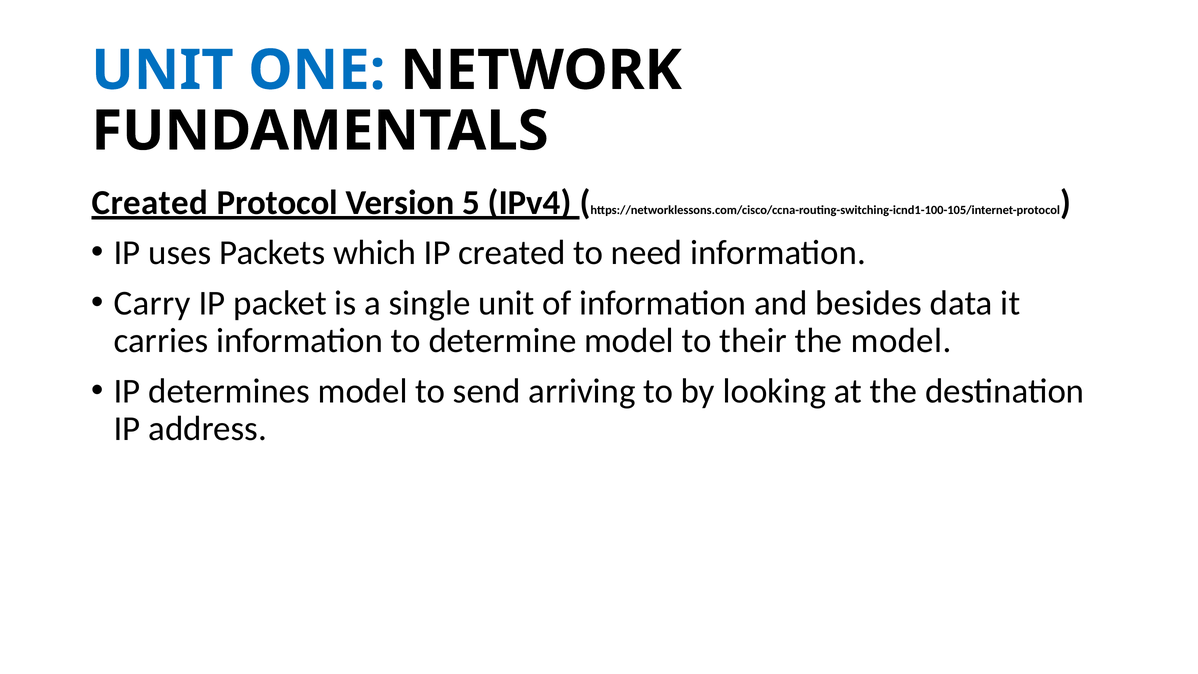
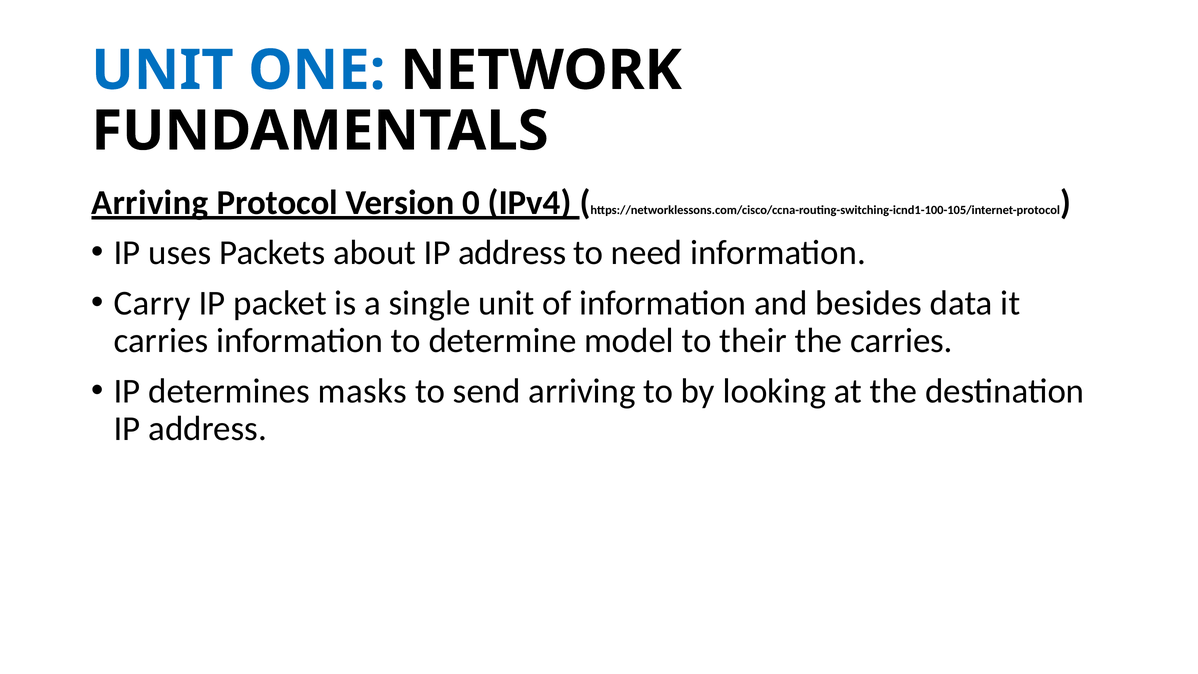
Created at (150, 203): Created -> Arriving
5: 5 -> 0
which: which -> about
created at (512, 253): created -> address
the model: model -> carries
determines model: model -> masks
